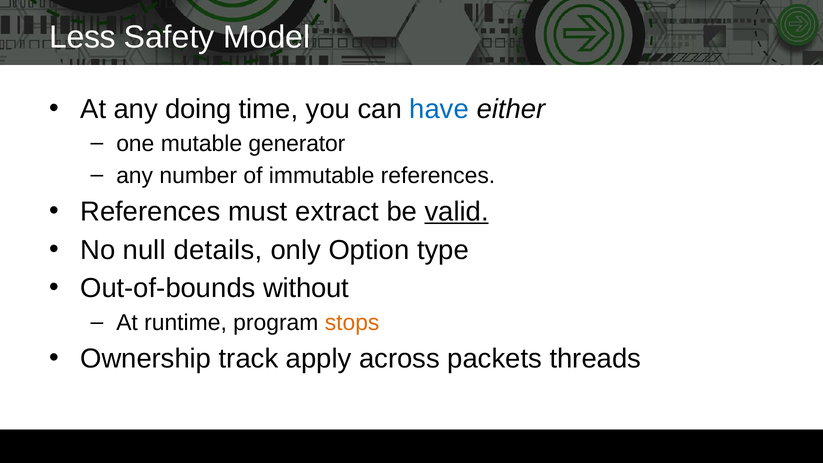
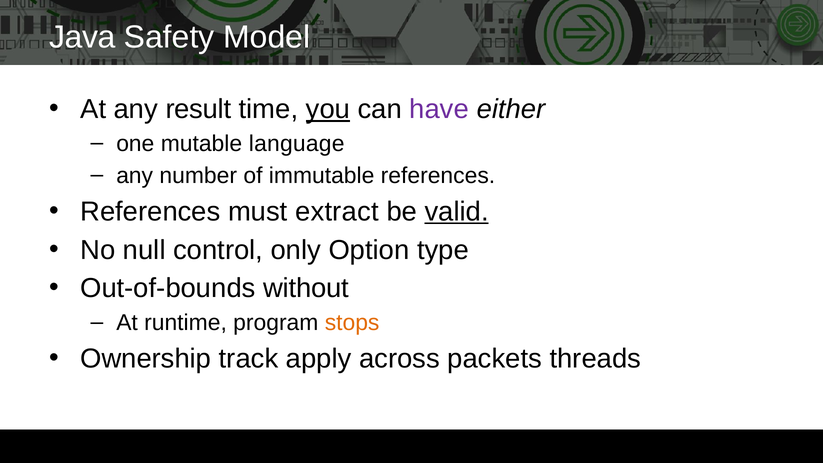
Less: Less -> Java
doing: doing -> result
you underline: none -> present
have colour: blue -> purple
generator: generator -> language
details: details -> control
